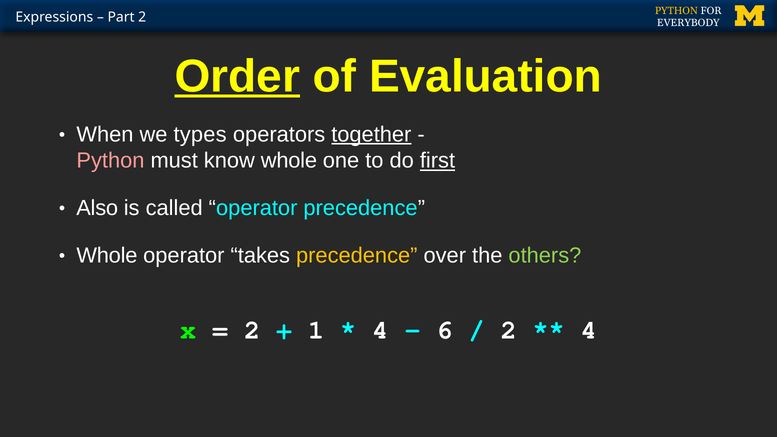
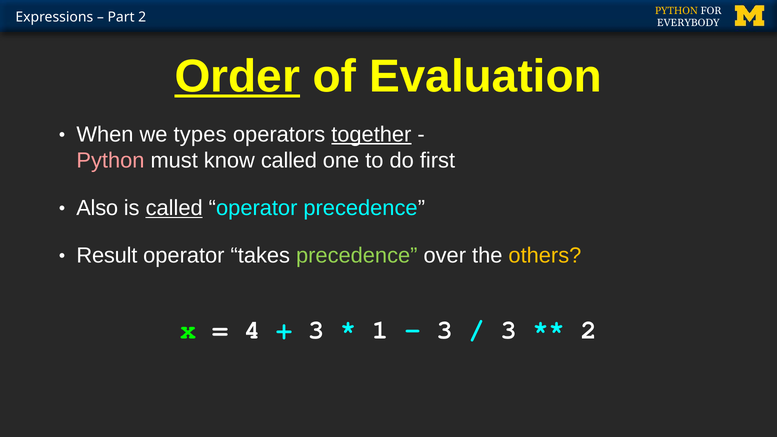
know whole: whole -> called
first underline: present -> none
called at (174, 208) underline: none -> present
Whole at (107, 256): Whole -> Result
precedence at (357, 256) colour: yellow -> light green
others colour: light green -> yellow
2 at (252, 330): 2 -> 4
1 at (316, 330): 1 -> 3
4 at (380, 330): 4 -> 1
6 at (445, 330): 6 -> 3
2 at (509, 330): 2 -> 3
4 at (589, 330): 4 -> 2
